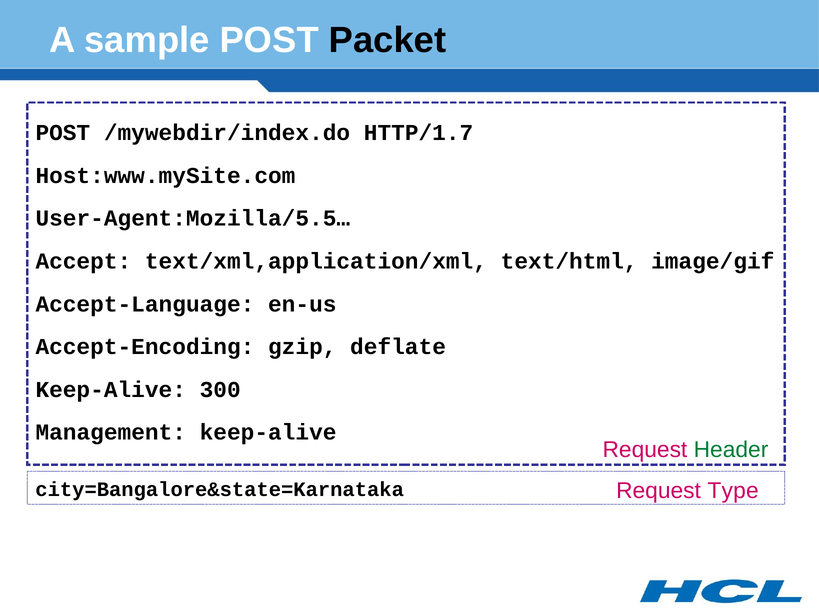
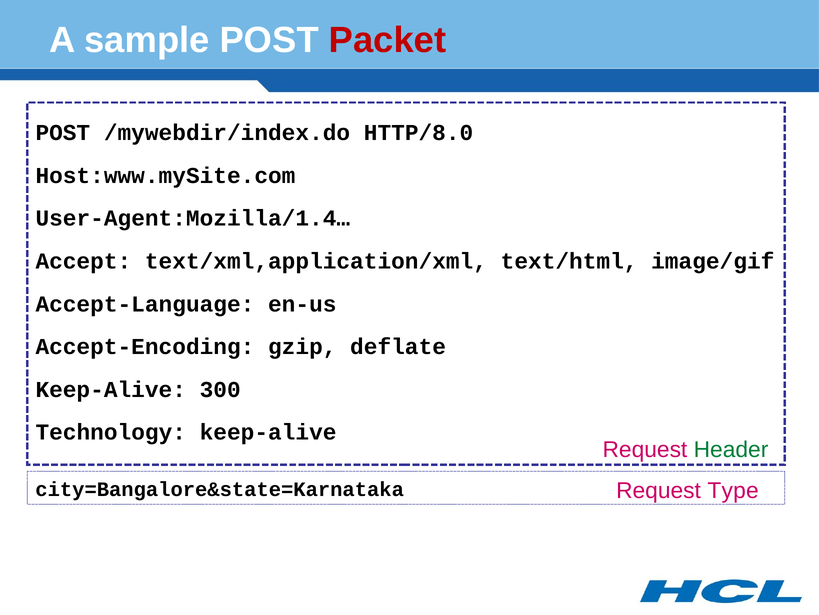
Packet colour: black -> red
HTTP/1.7: HTTP/1.7 -> HTTP/8.0
User-Agent:Mozilla/5.5…: User-Agent:Mozilla/5.5… -> User-Agent:Mozilla/1.4…
Management: Management -> Technology
